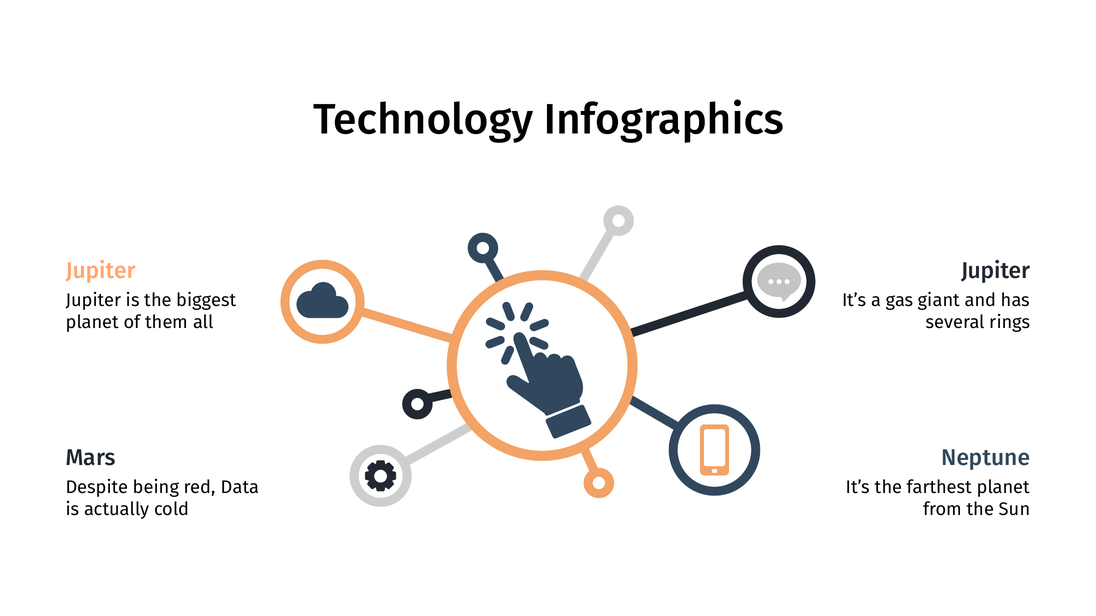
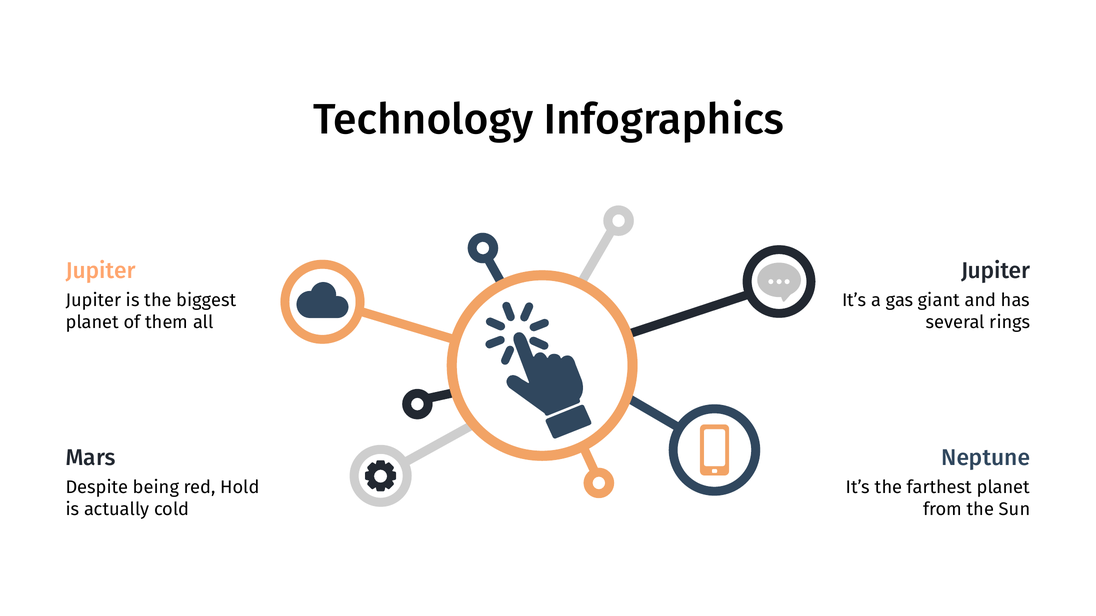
Data: Data -> Hold
